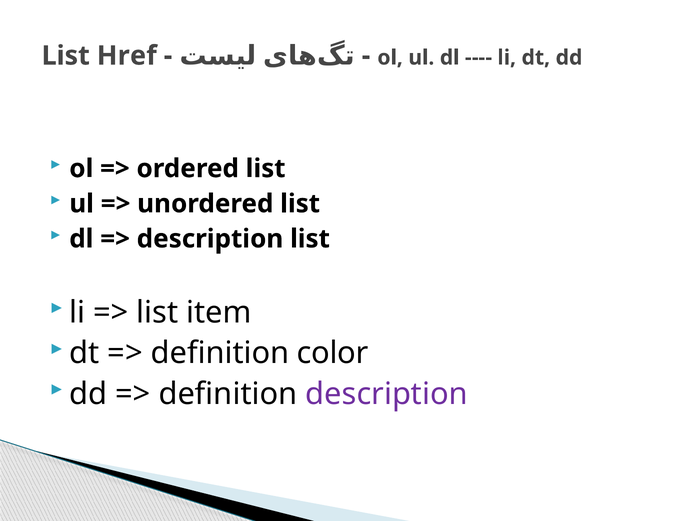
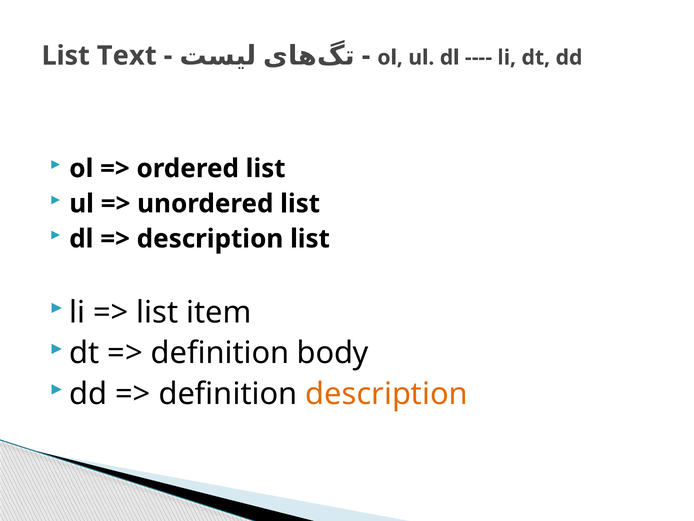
Href: Href -> Text
color: color -> body
description at (387, 394) colour: purple -> orange
